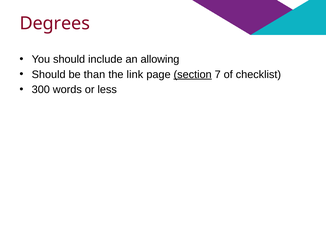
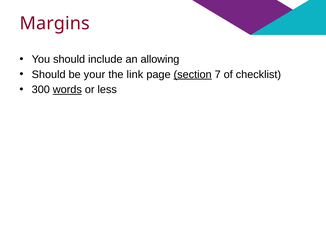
Degrees: Degrees -> Margins
than: than -> your
words underline: none -> present
